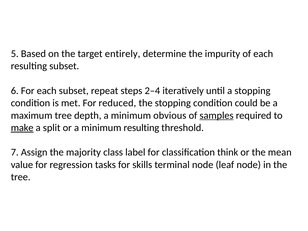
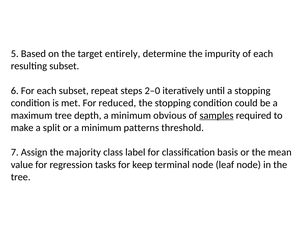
2–4: 2–4 -> 2–0
make underline: present -> none
minimum resulting: resulting -> patterns
think: think -> basis
skills: skills -> keep
